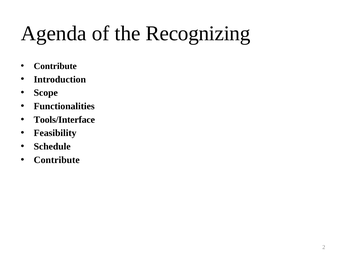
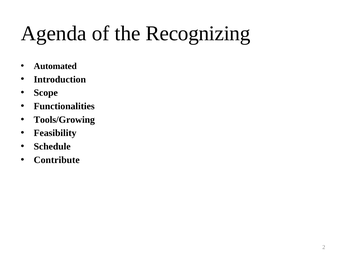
Contribute at (55, 66): Contribute -> Automated
Tools/Interface: Tools/Interface -> Tools/Growing
